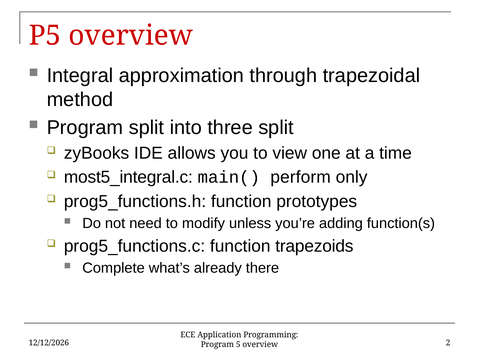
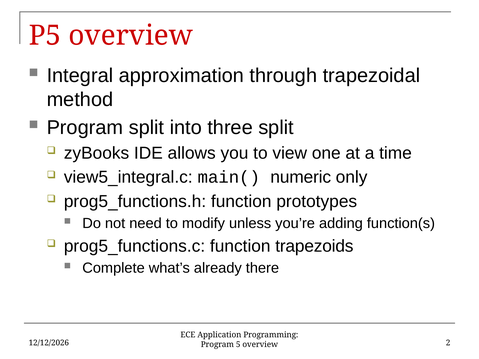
most5_integral.c: most5_integral.c -> view5_integral.c
perform: perform -> numeric
